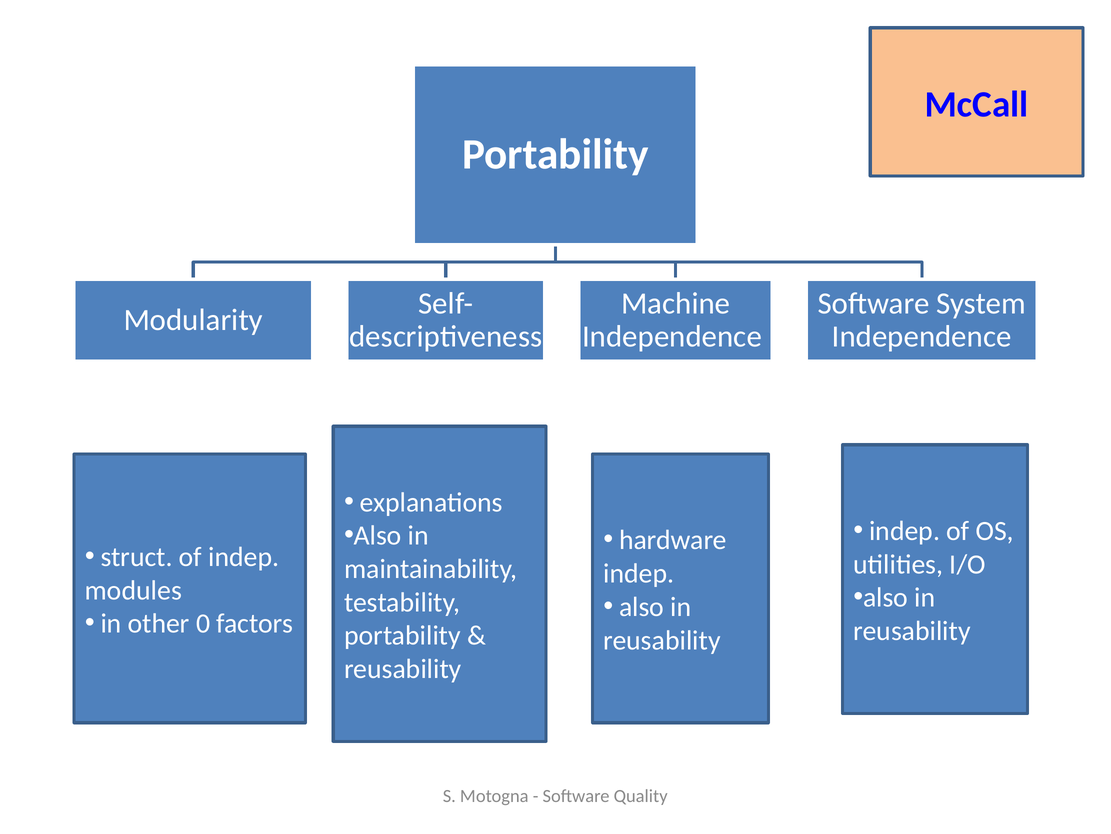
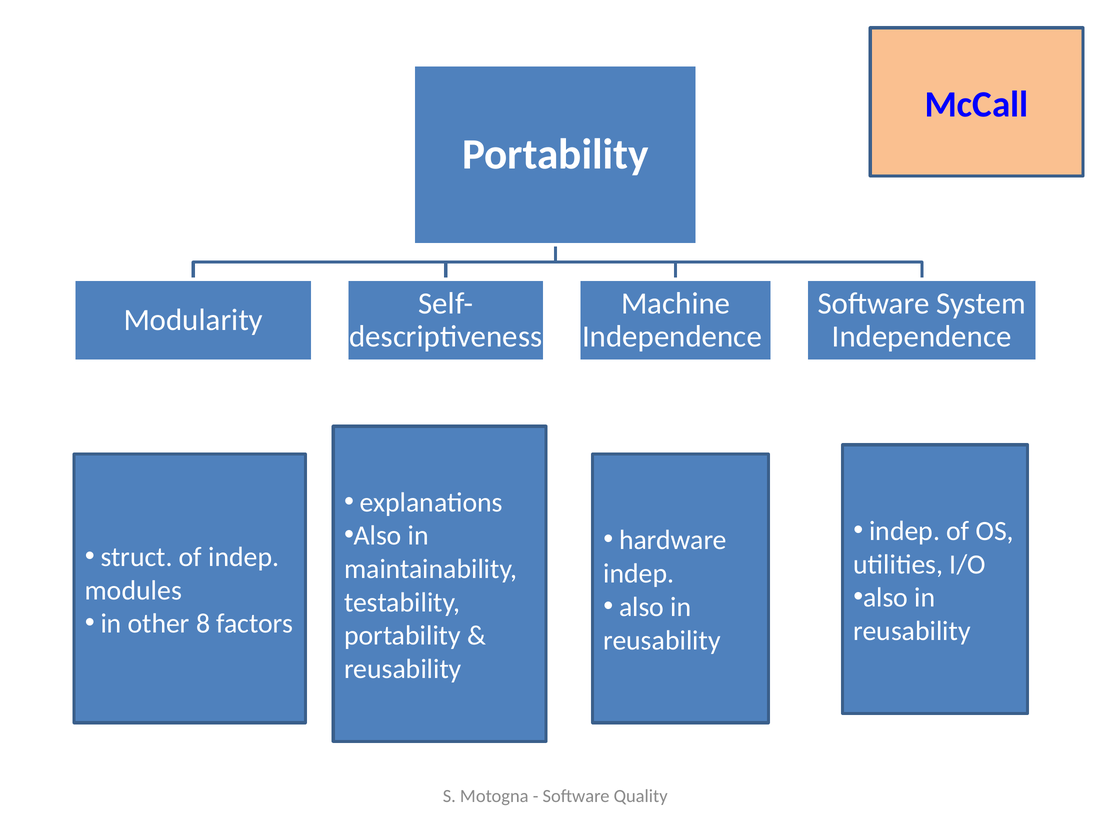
0: 0 -> 8
